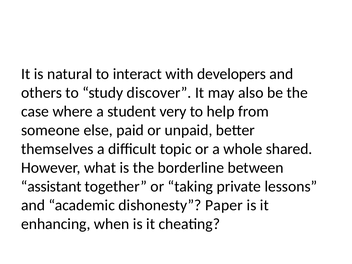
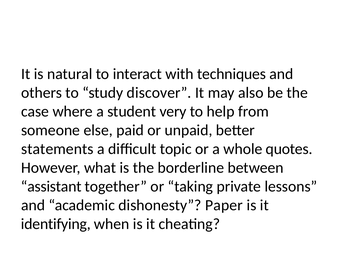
developers: developers -> techniques
themselves: themselves -> statements
shared: shared -> quotes
enhancing: enhancing -> identifying
